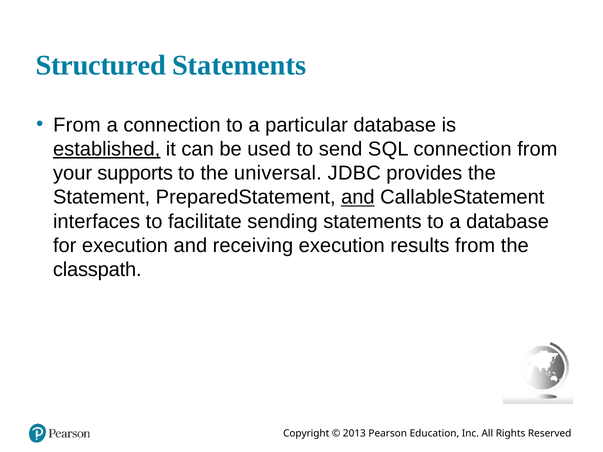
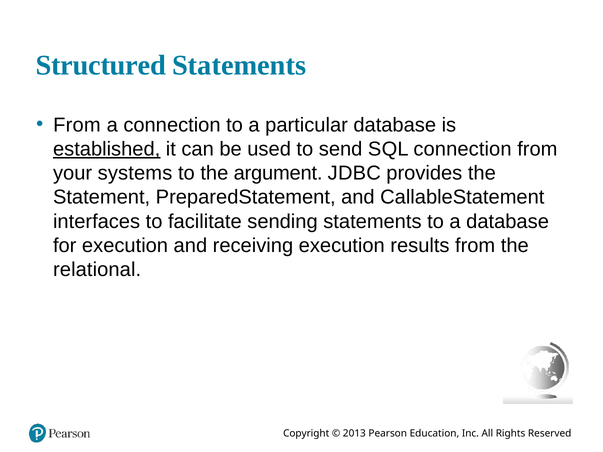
supports: supports -> systems
universal: universal -> argument
and at (358, 197) underline: present -> none
classpath: classpath -> relational
